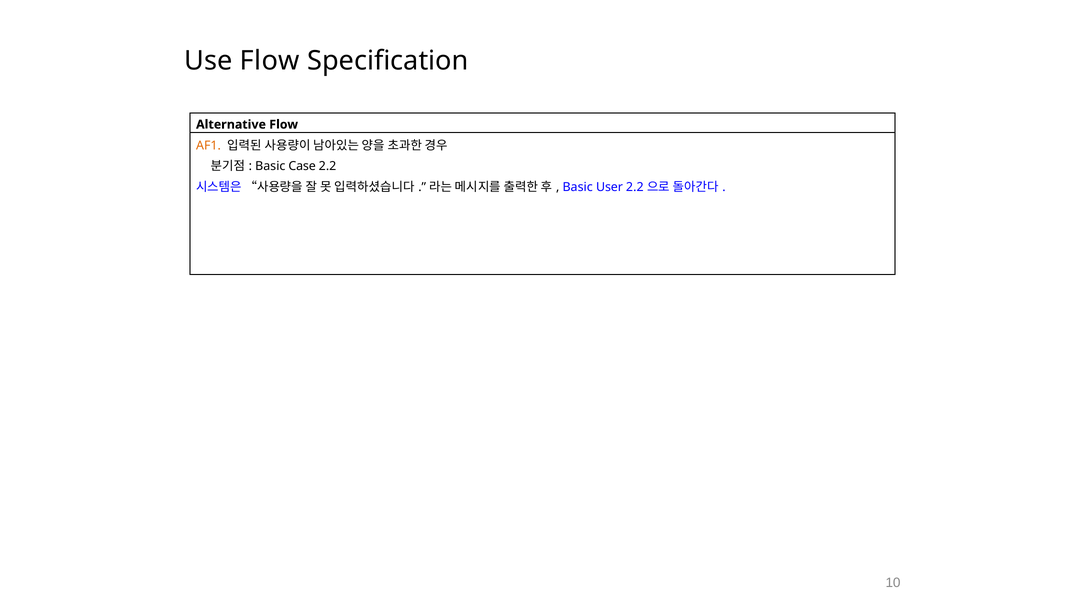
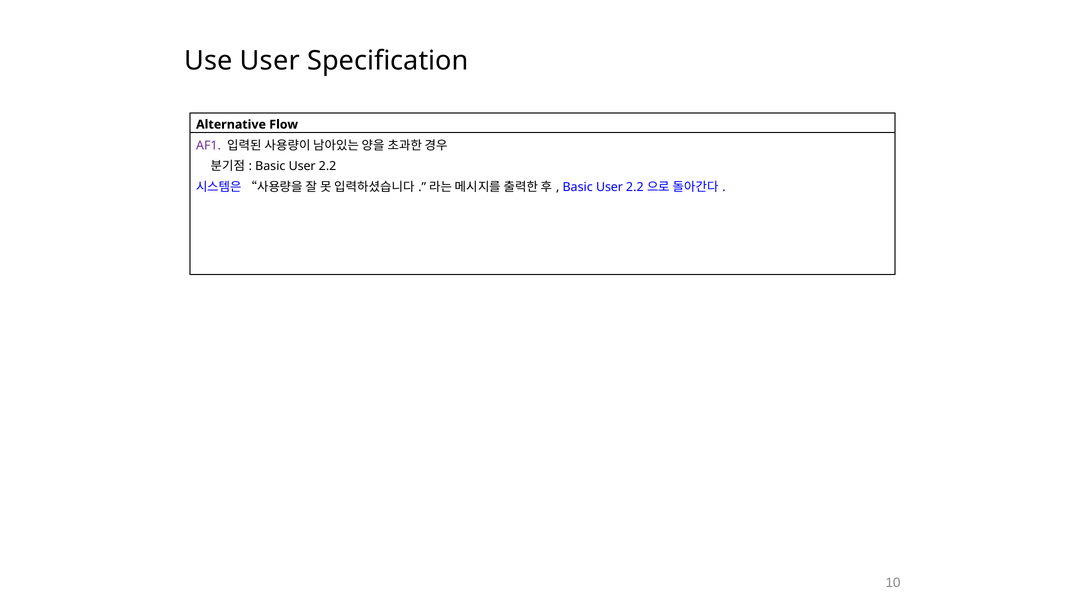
Use Flow: Flow -> User
AF1 colour: orange -> purple
Case at (302, 166): Case -> User
